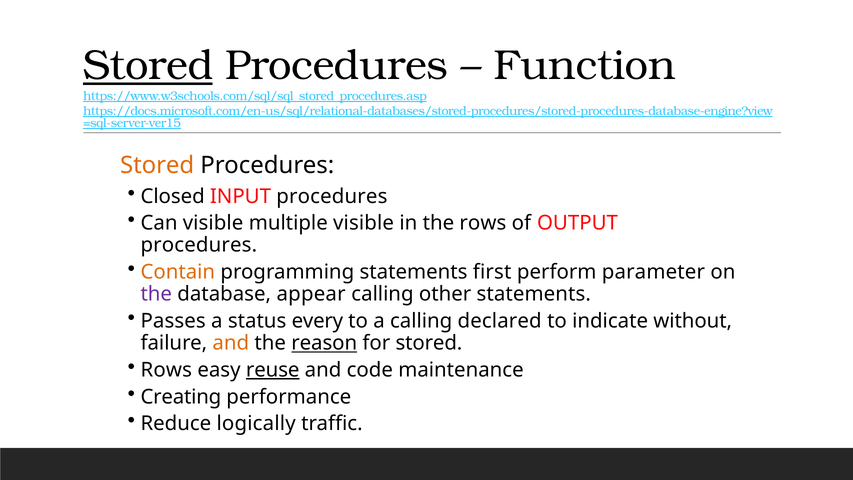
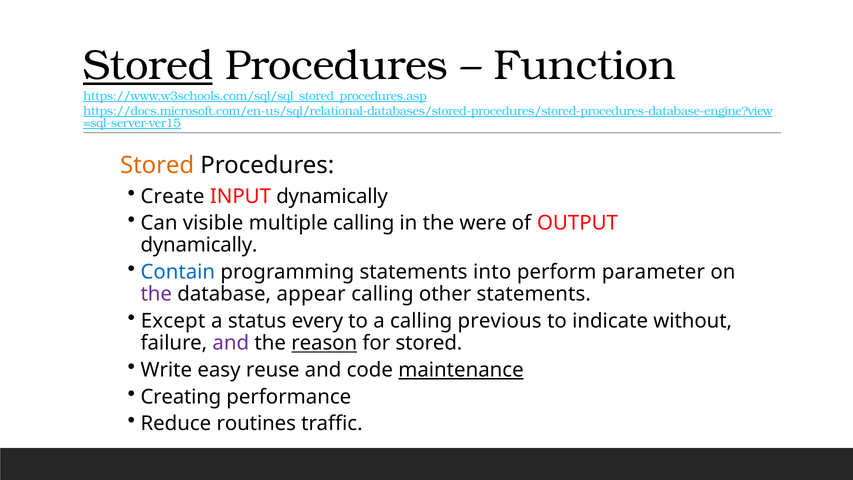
Closed: Closed -> Create
INPUT procedures: procedures -> dynamically
multiple visible: visible -> calling
the rows: rows -> were
procedures at (199, 245): procedures -> dynamically
Contain colour: orange -> blue
first: first -> into
Passes: Passes -> Except
declared: declared -> previous
and at (231, 343) colour: orange -> purple
Rows at (166, 370): Rows -> Write
reuse underline: present -> none
maintenance underline: none -> present
logically: logically -> routines
